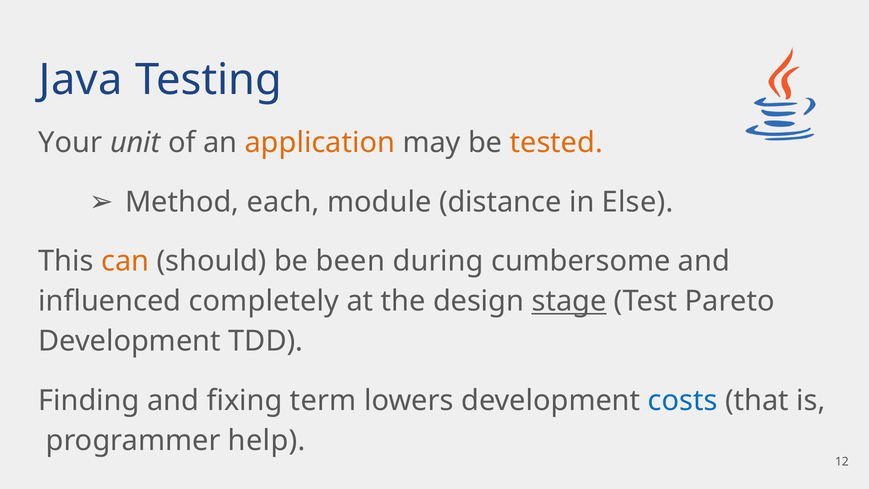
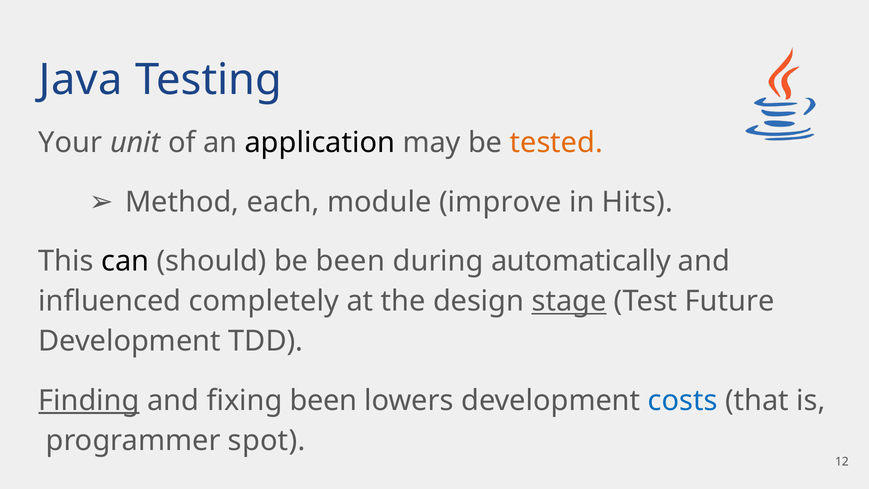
application colour: orange -> black
distance: distance -> improve
Else: Else -> Hits
can colour: orange -> black
cumbersome: cumbersome -> automatically
Pareto: Pareto -> Future
Finding underline: none -> present
fixing term: term -> been
help: help -> spot
